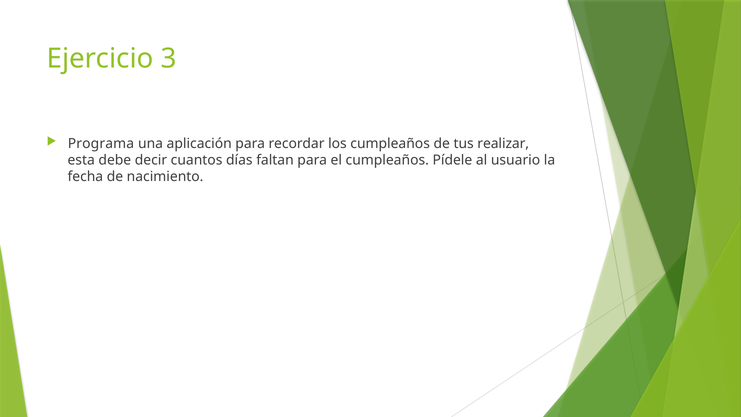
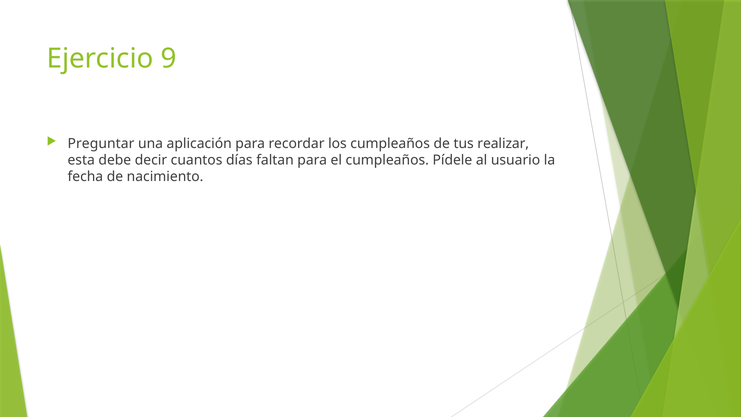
3: 3 -> 9
Programa: Programa -> Preguntar
